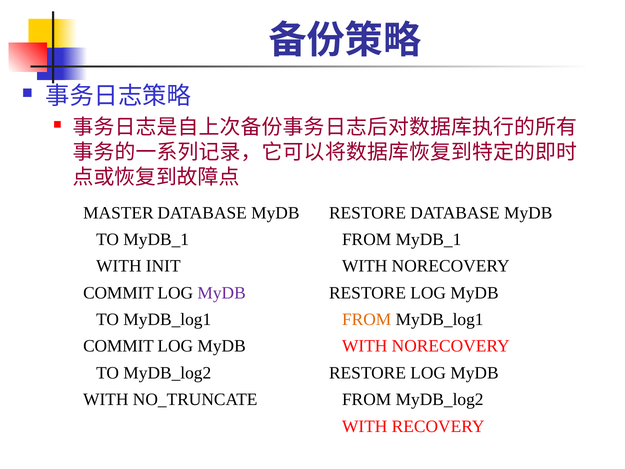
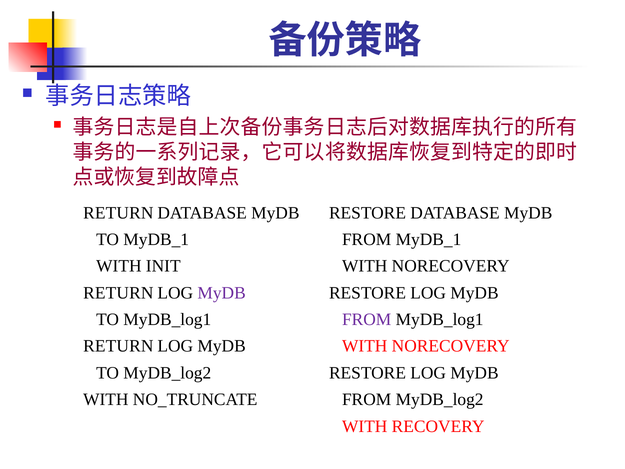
MASTER at (118, 213): MASTER -> RETURN
COMMIT at (118, 293): COMMIT -> RETURN
FROM at (367, 319) colour: orange -> purple
COMMIT at (118, 346): COMMIT -> RETURN
